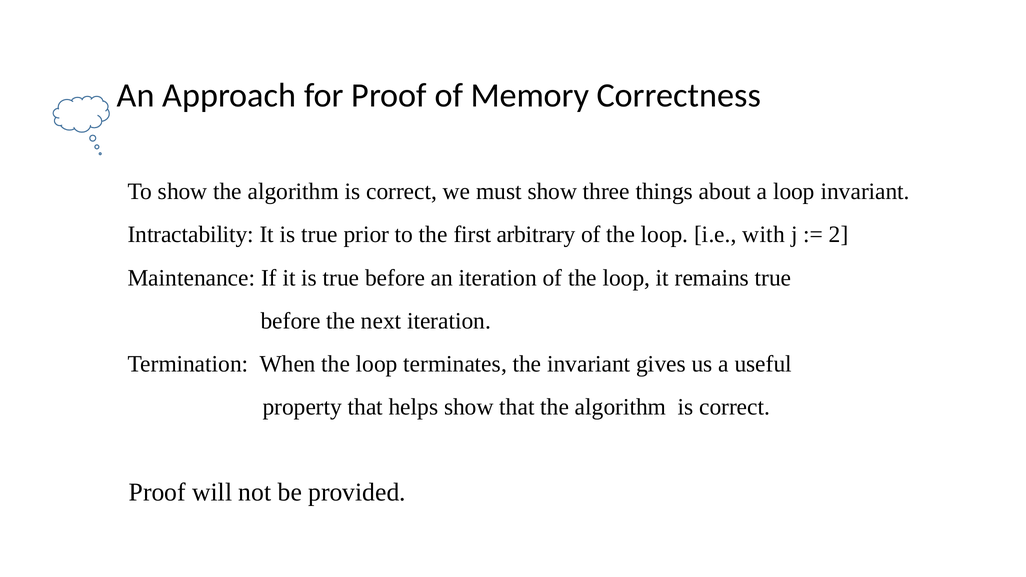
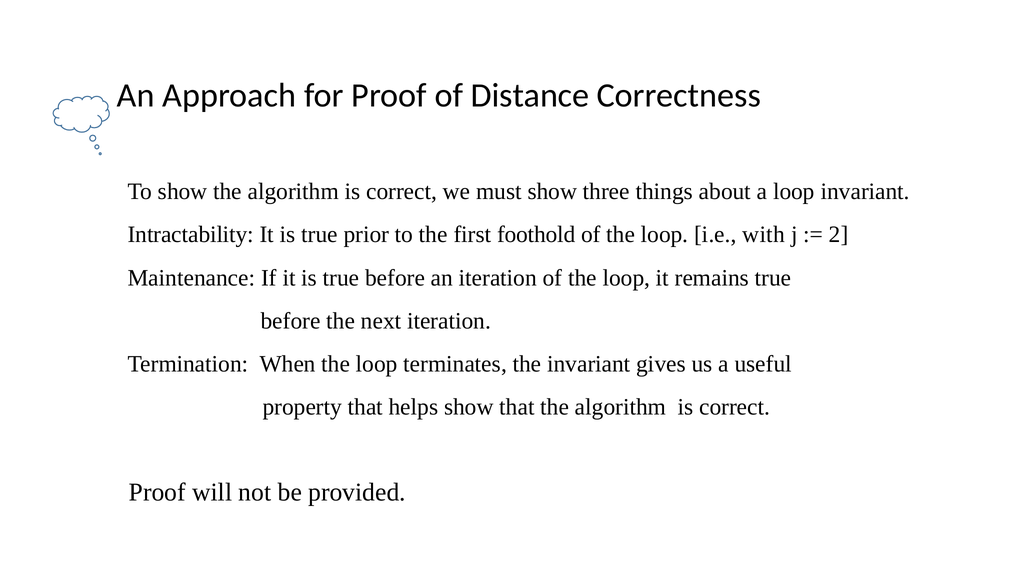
Memory: Memory -> Distance
arbitrary: arbitrary -> foothold
